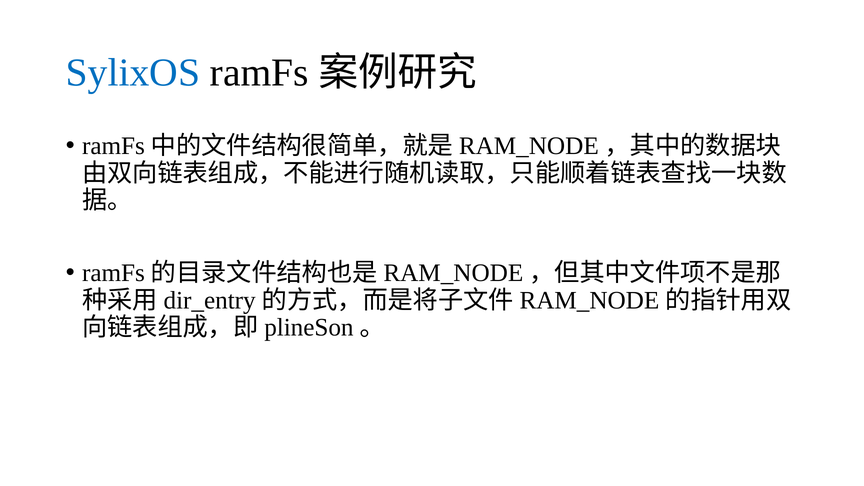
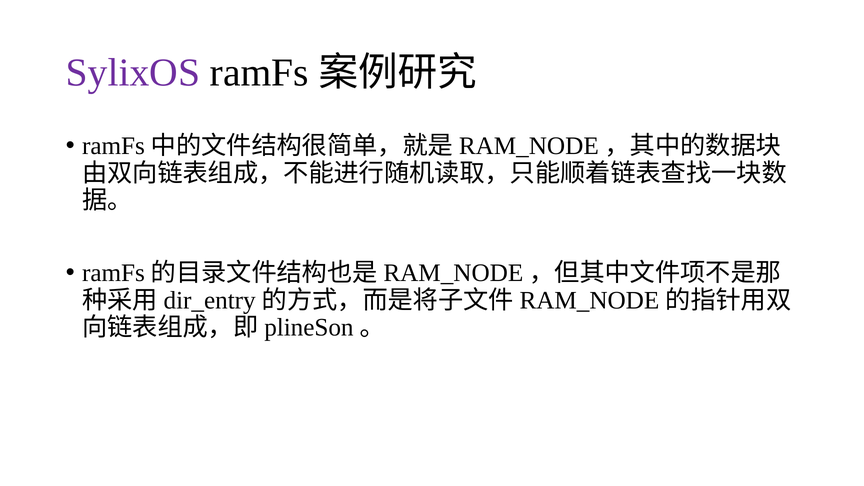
SylixOS colour: blue -> purple
